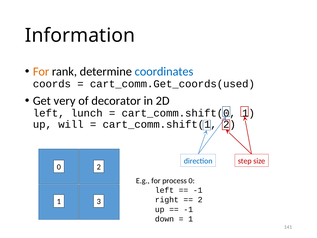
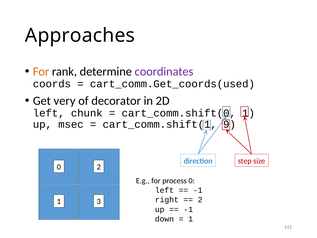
Information: Information -> Approaches
coordinates colour: blue -> purple
lunch: lunch -> chunk
will: will -> msec
cart_comm.shift(1 2: 2 -> 9
